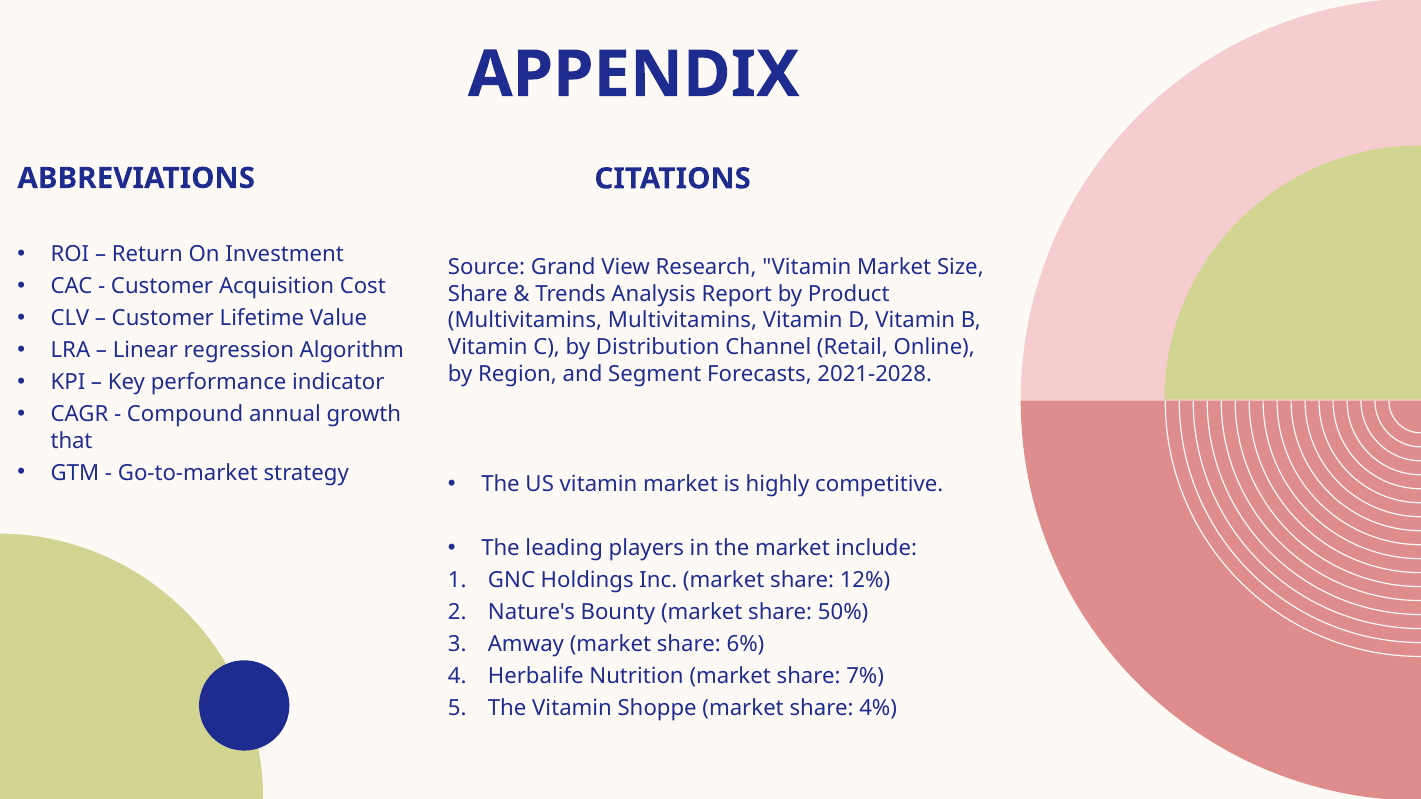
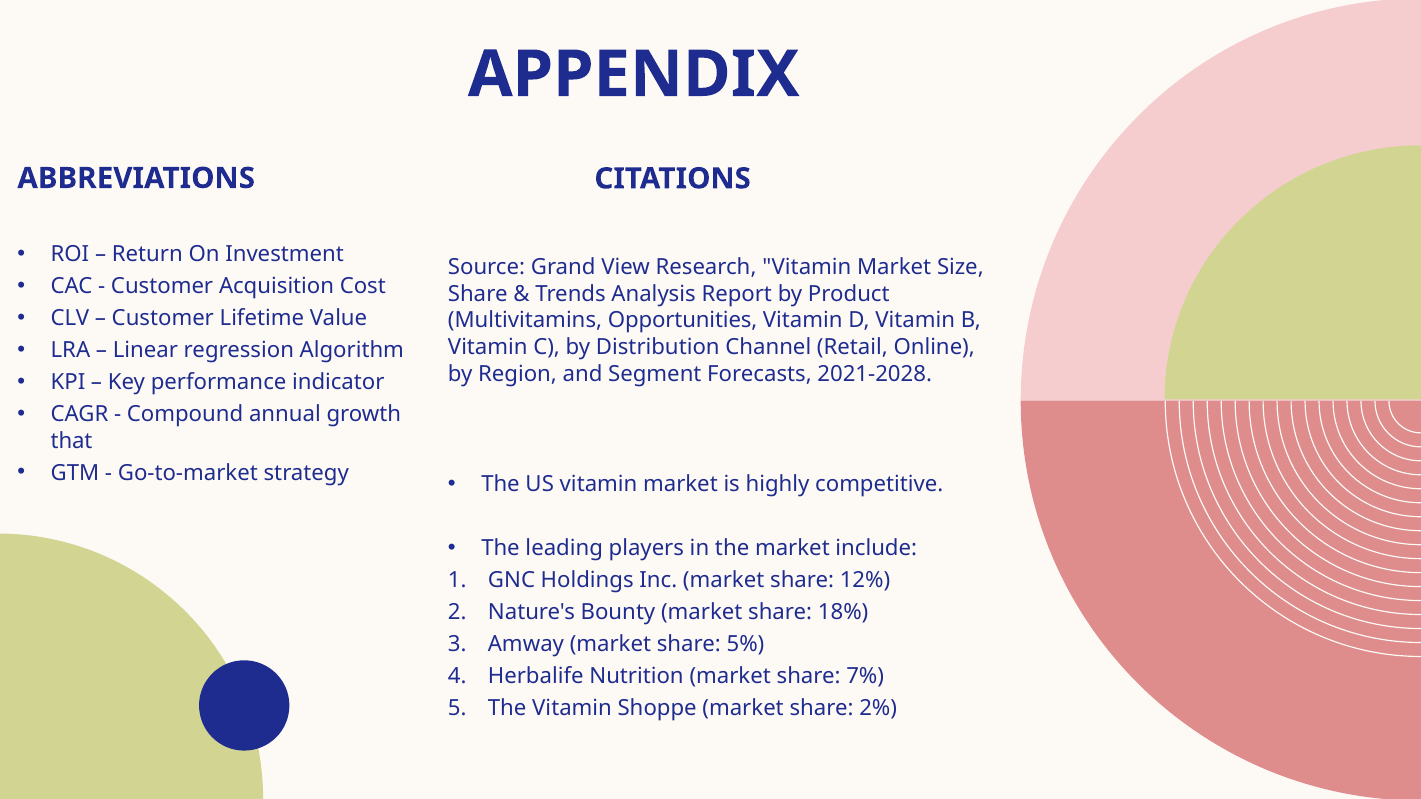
Multivitamins Multivitamins: Multivitamins -> Opportunities
50%: 50% -> 18%
6%: 6% -> 5%
4%: 4% -> 2%
